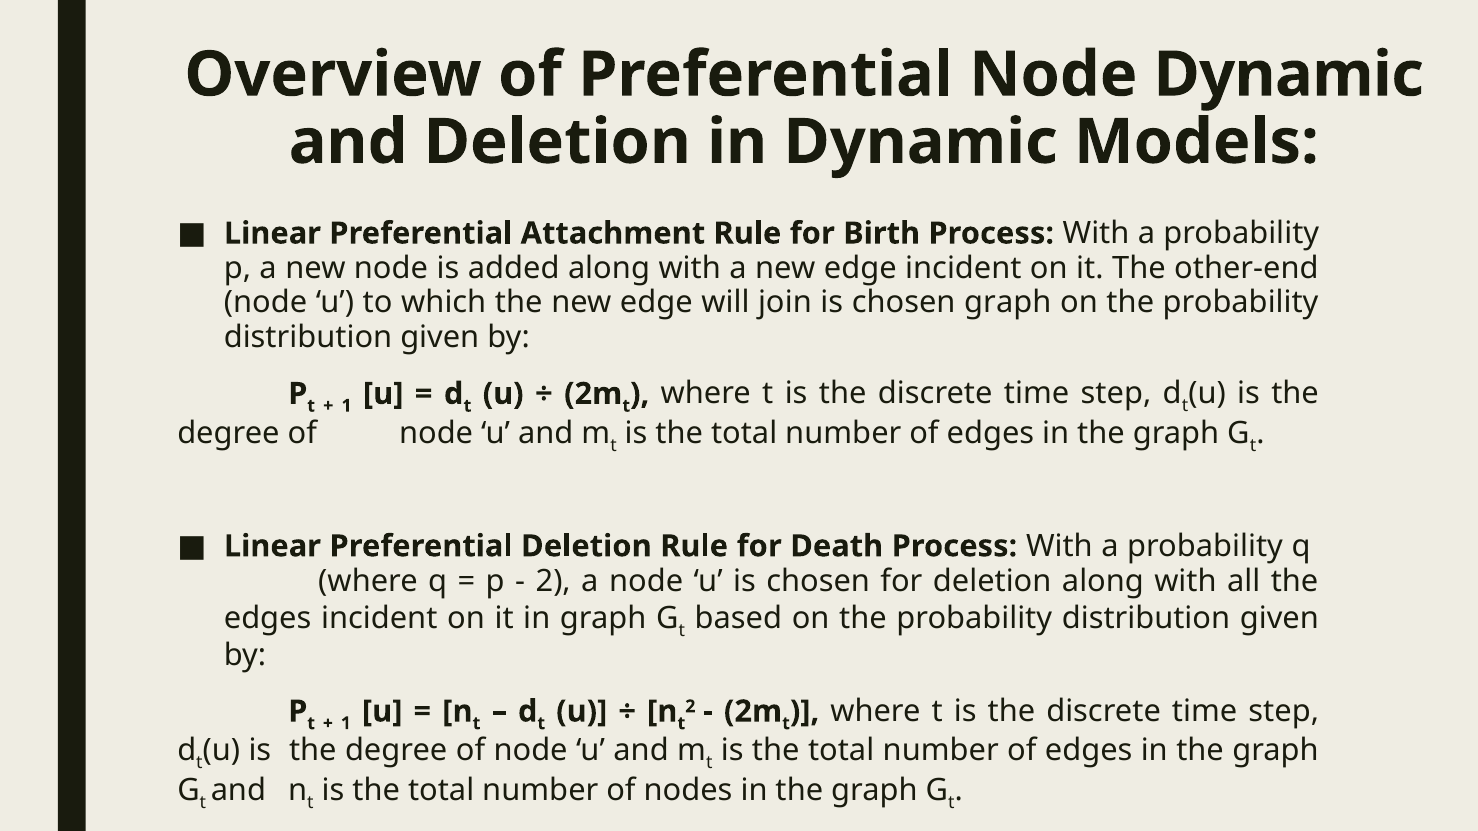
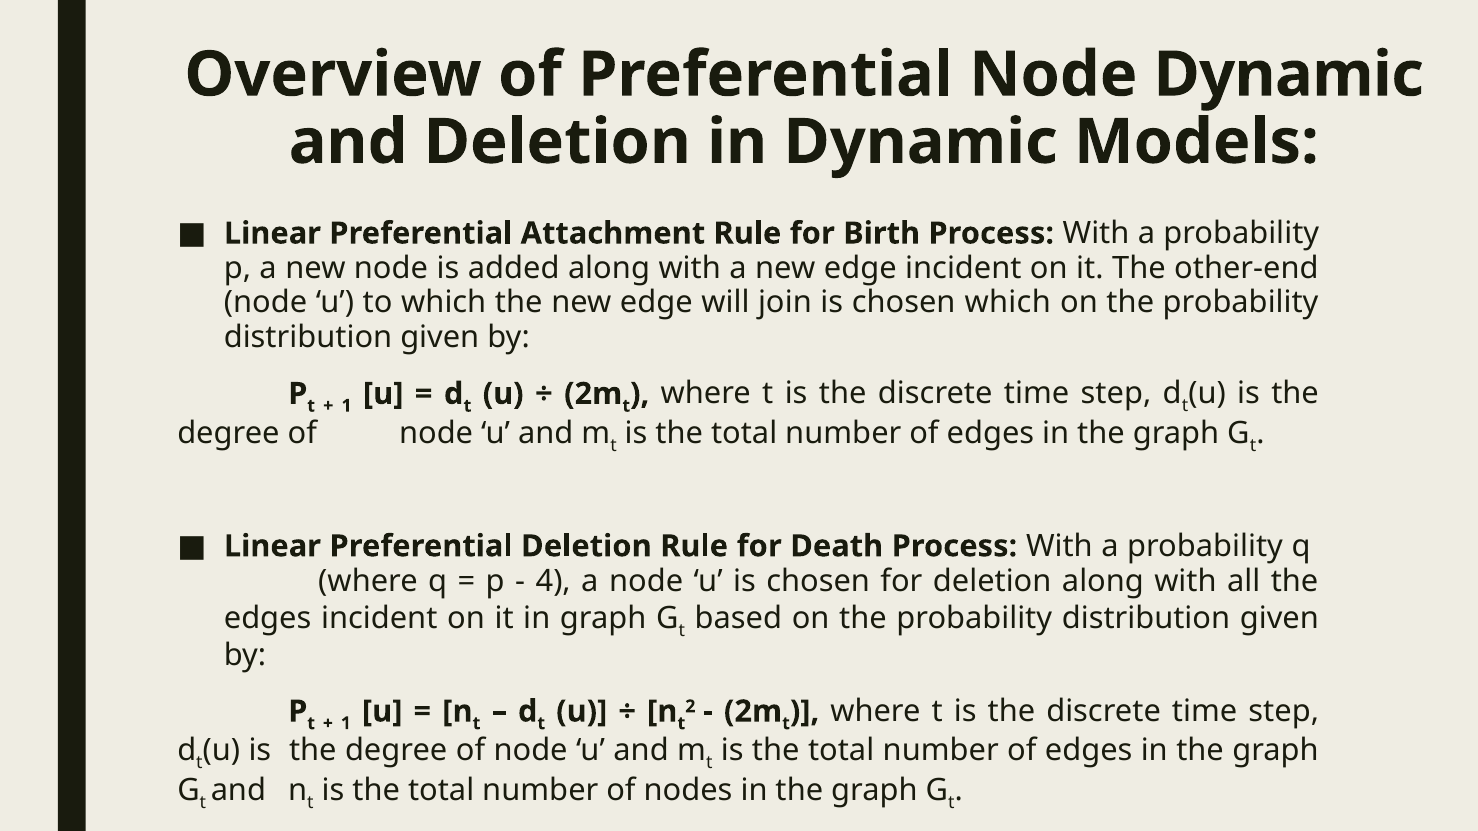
chosen graph: graph -> which
2 at (553, 581): 2 -> 4
